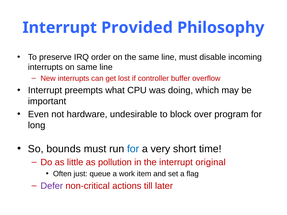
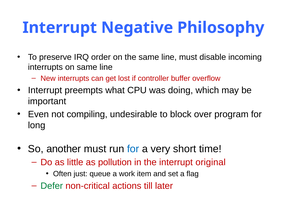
Provided: Provided -> Negative
hardware: hardware -> compiling
bounds: bounds -> another
Defer colour: purple -> green
